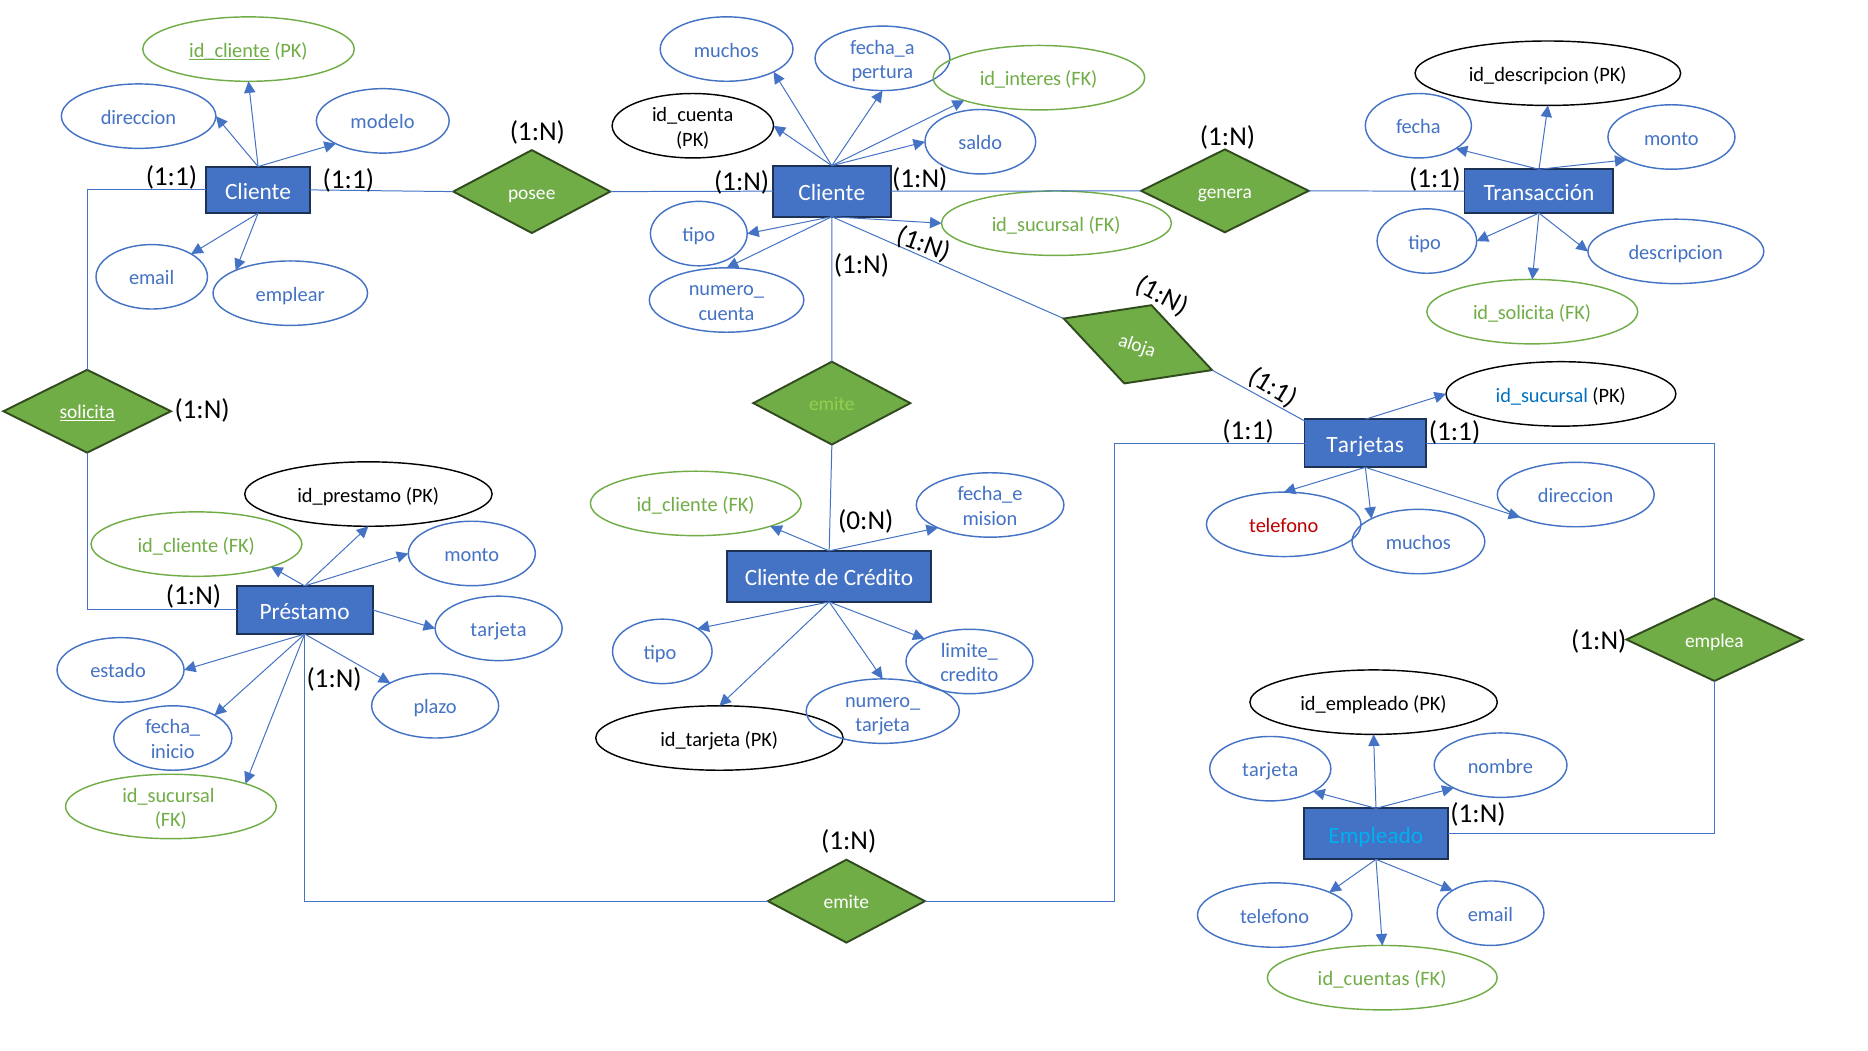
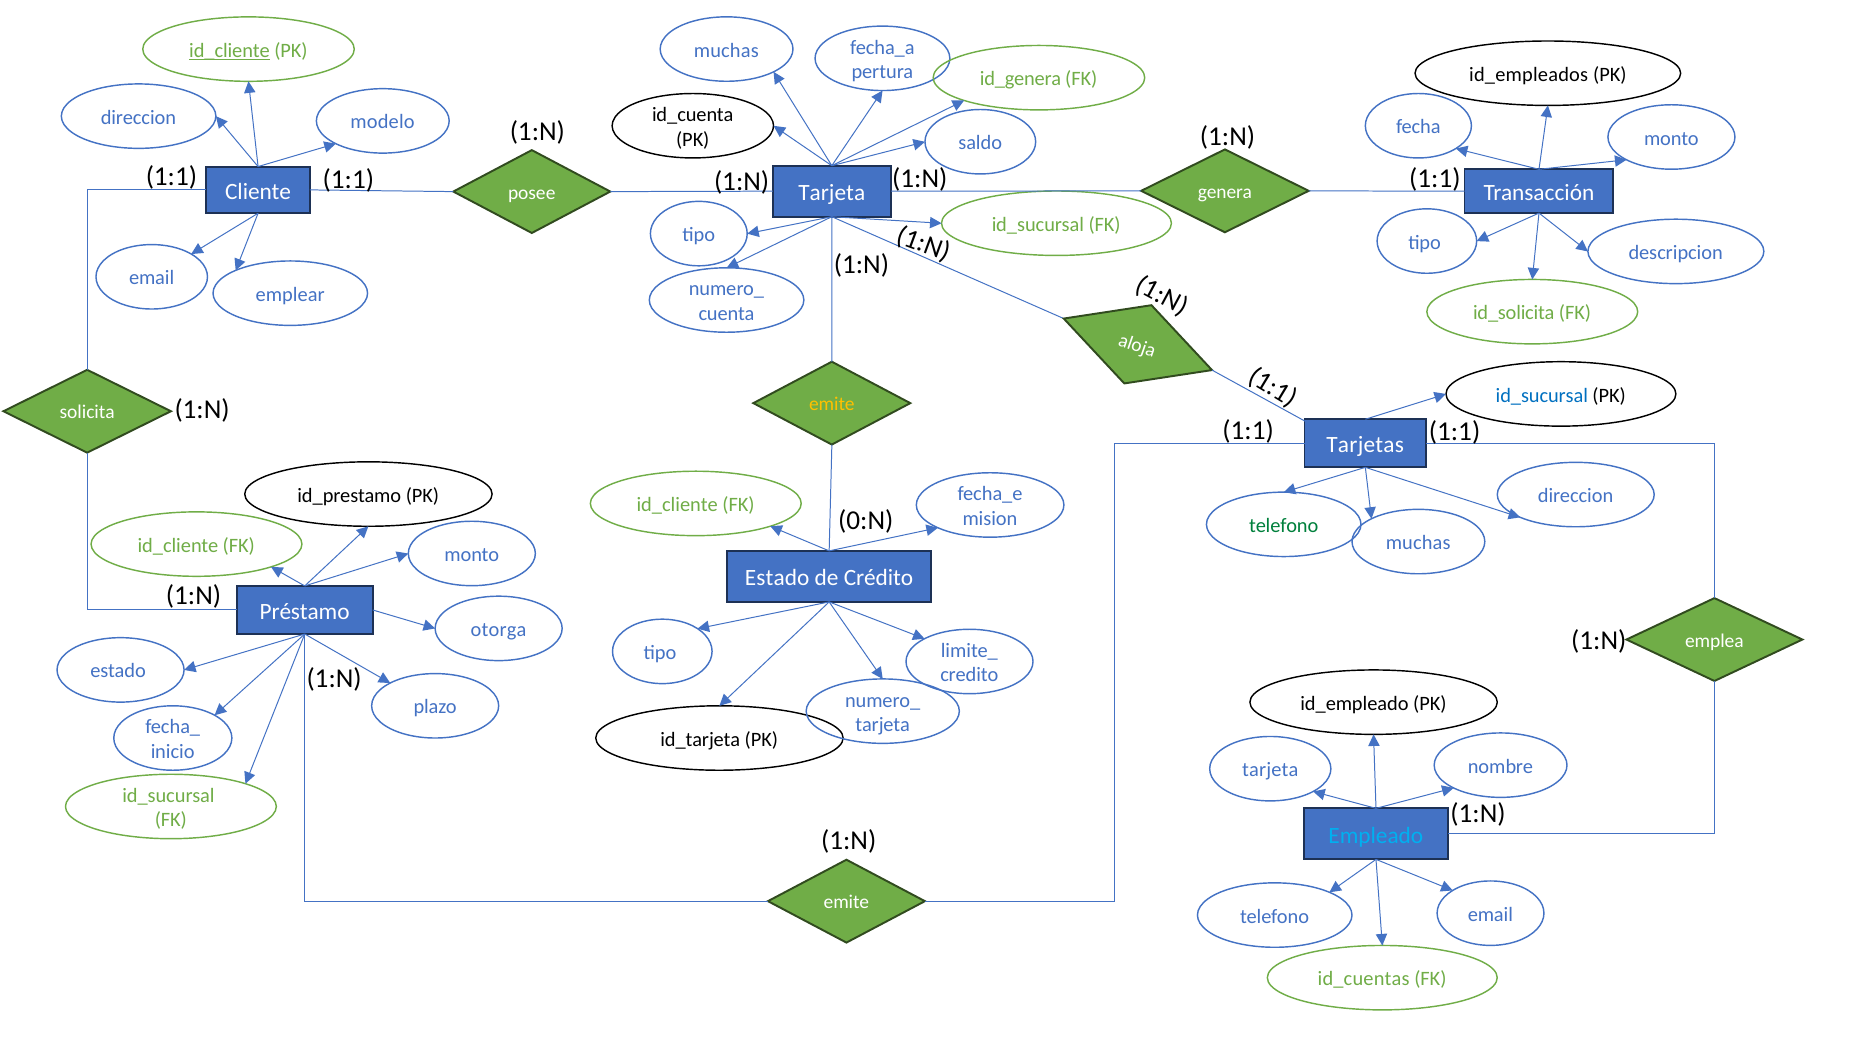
muchos at (726, 50): muchos -> muchas
id_descripcion: id_descripcion -> id_empleados
id_interes: id_interes -> id_genera
Cliente Cliente: Cliente -> Tarjeta
emite at (832, 404) colour: light green -> yellow
solicita underline: present -> none
telefono at (1284, 526) colour: red -> green
muchos at (1418, 543): muchos -> muchas
Cliente at (777, 578): Cliente -> Estado
tarjeta at (498, 630): tarjeta -> otorga
